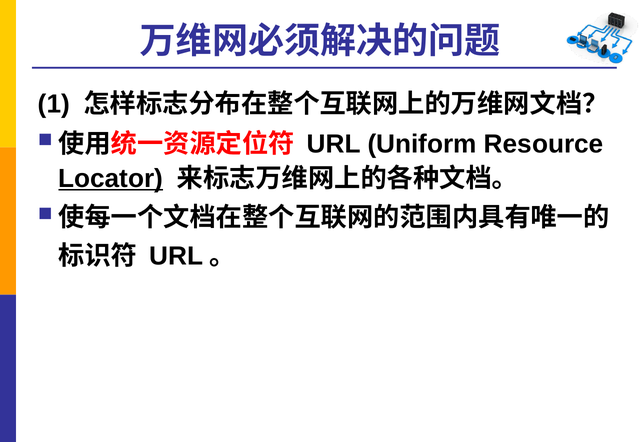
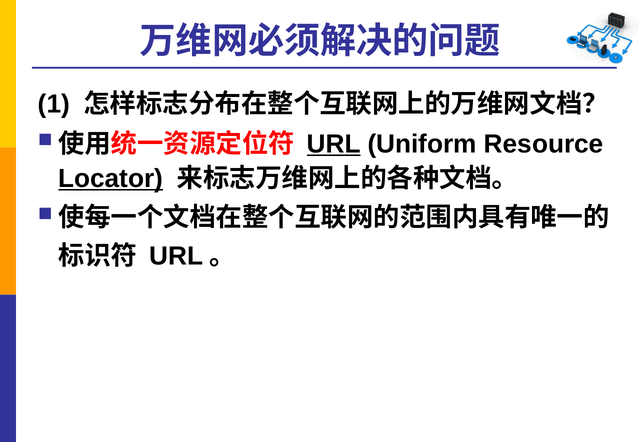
URL at (334, 144) underline: none -> present
